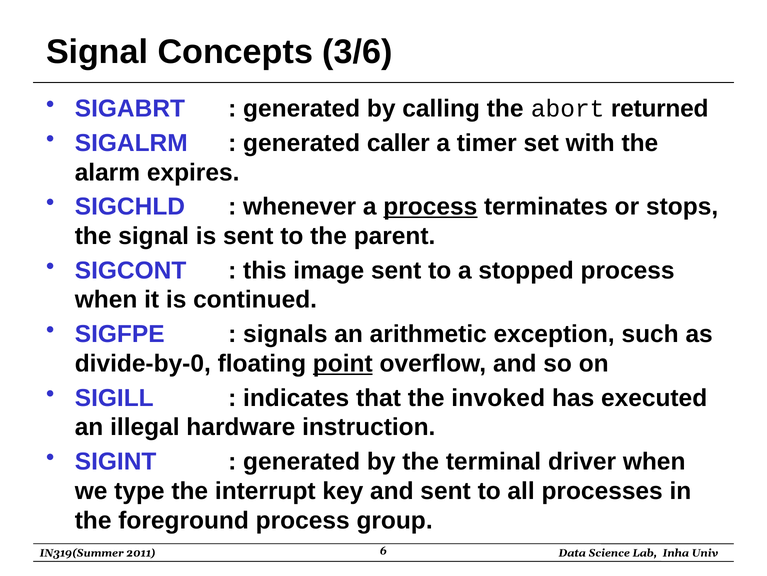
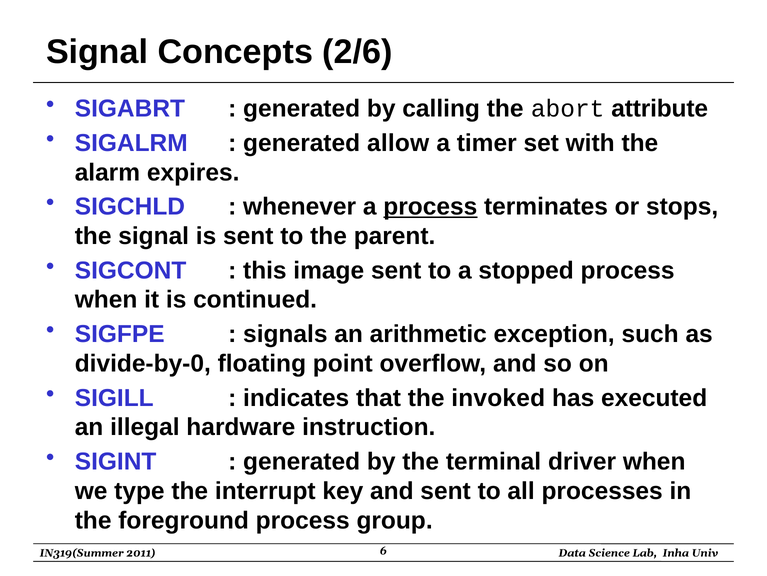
3/6: 3/6 -> 2/6
returned: returned -> attribute
caller: caller -> allow
point underline: present -> none
